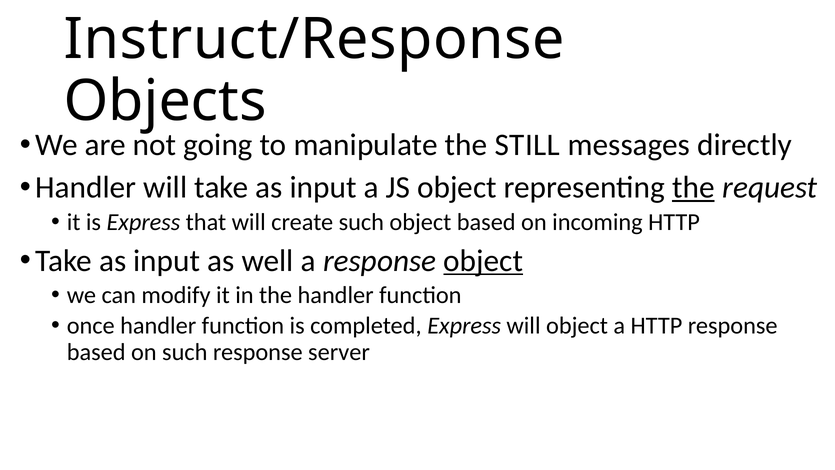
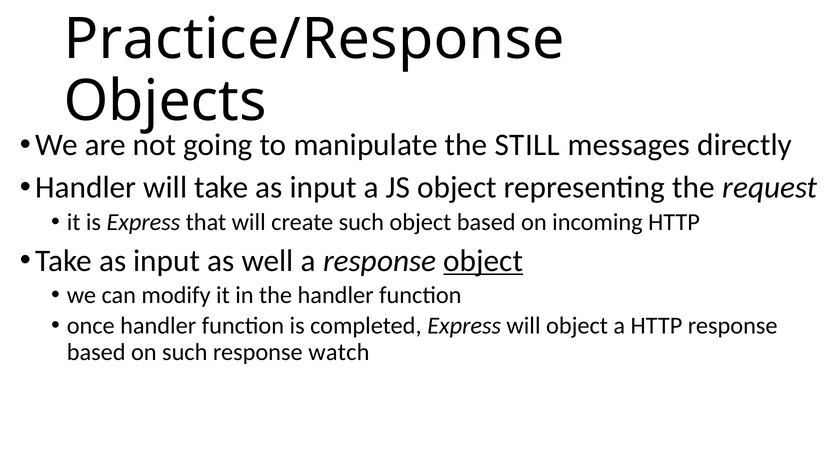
Instruct/Response: Instruct/Response -> Practice/Response
the at (693, 187) underline: present -> none
server: server -> watch
